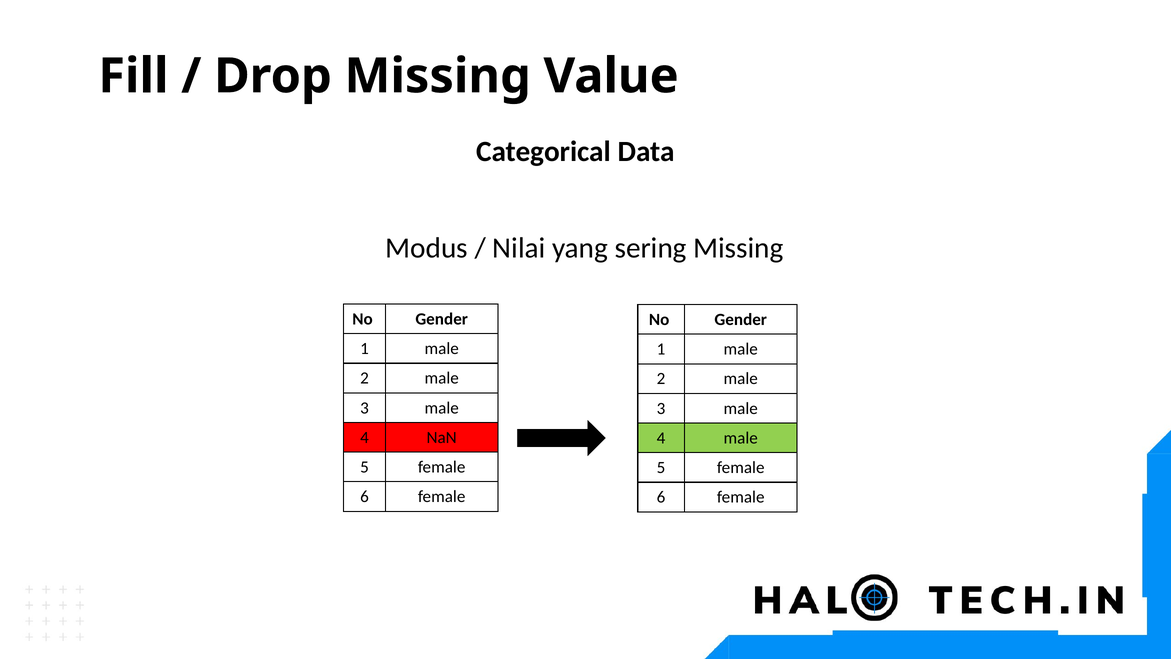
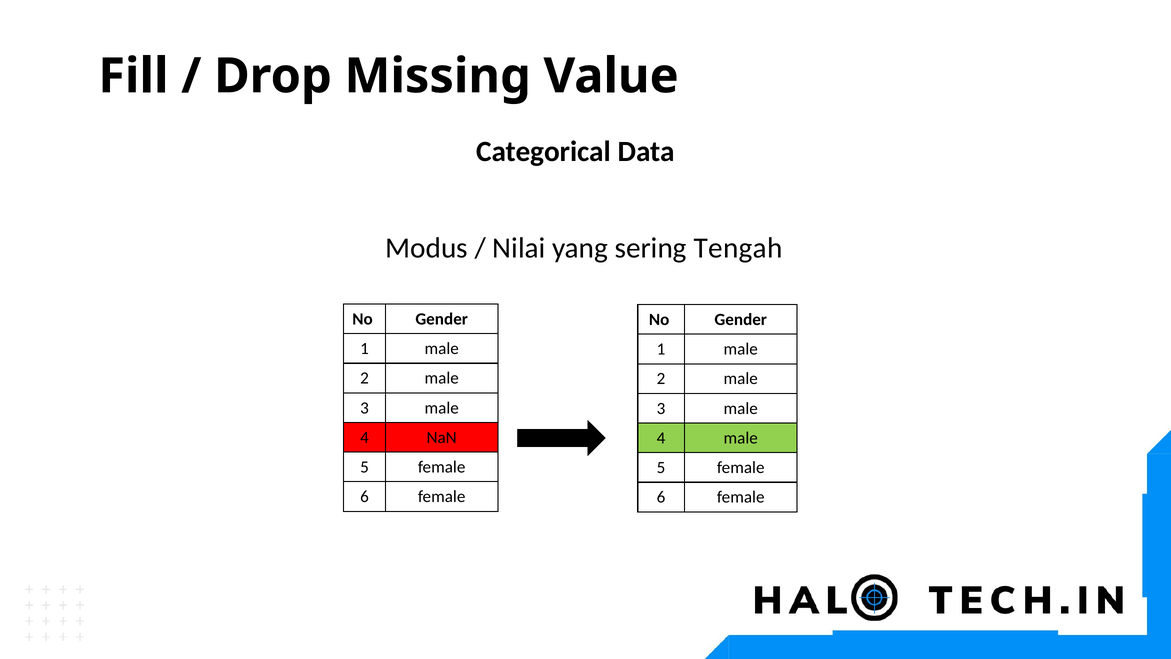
sering Missing: Missing -> Tengah
